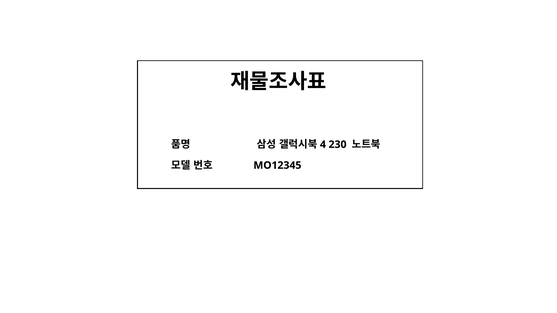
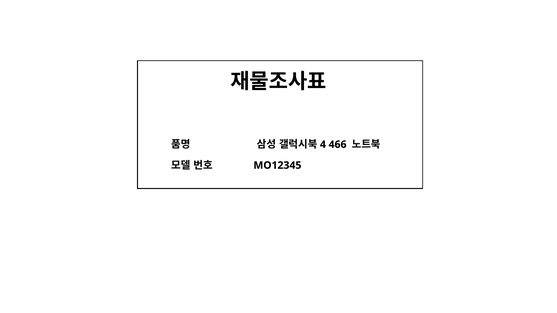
230: 230 -> 466
